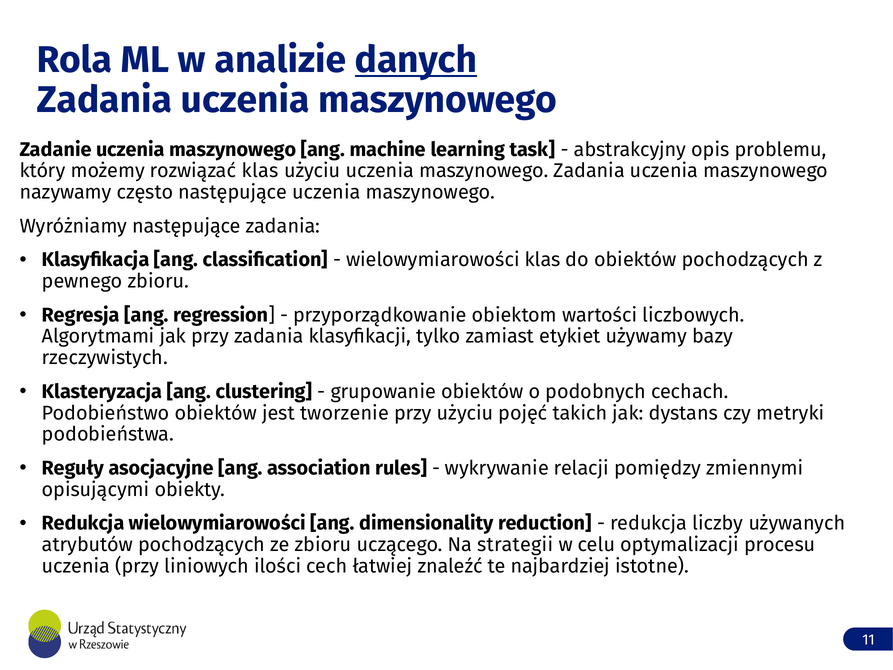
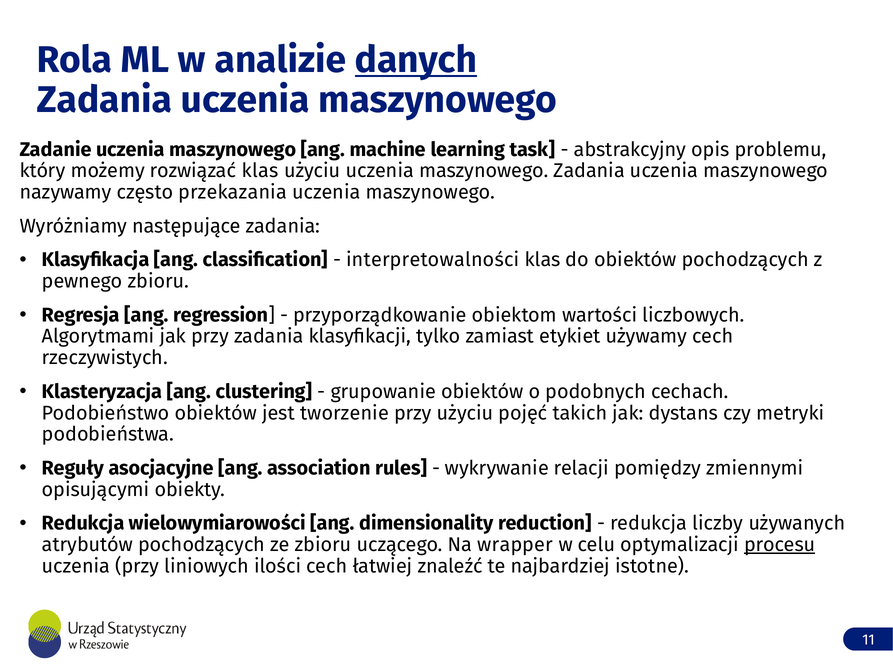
często następujące: następujące -> przekazania
wielowymiarowości at (433, 260): wielowymiarowości -> interpretowalności
używamy bazy: bazy -> cech
strategii: strategii -> wrapper
procesu underline: none -> present
